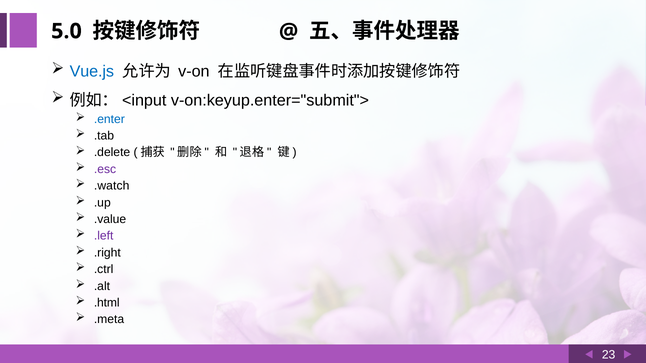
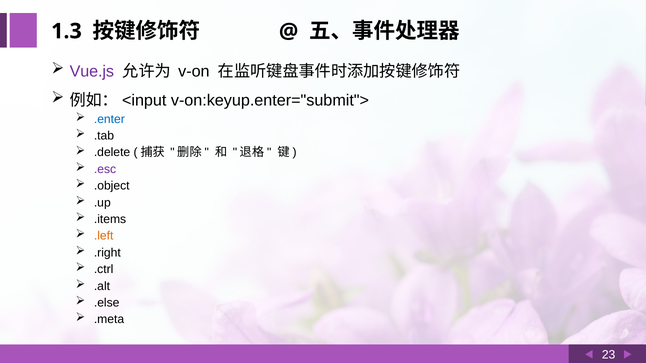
5.0: 5.0 -> 1.3
Vue.js colour: blue -> purple
.watch: .watch -> .object
.value: .value -> .items
.left colour: purple -> orange
.html: .html -> .else
